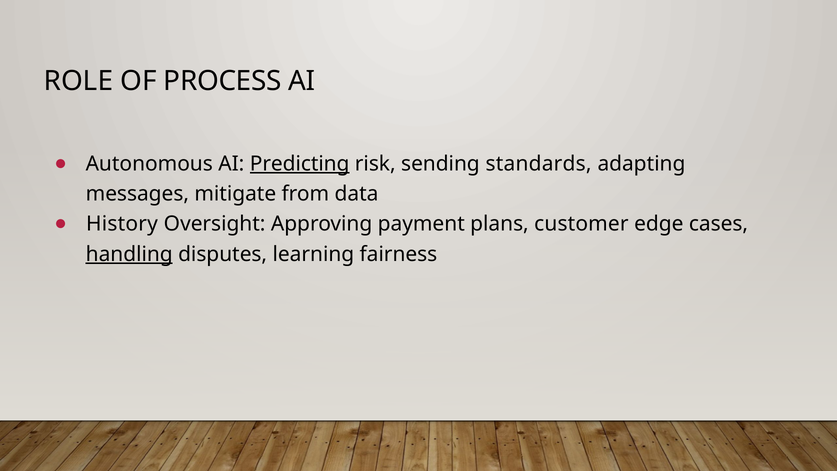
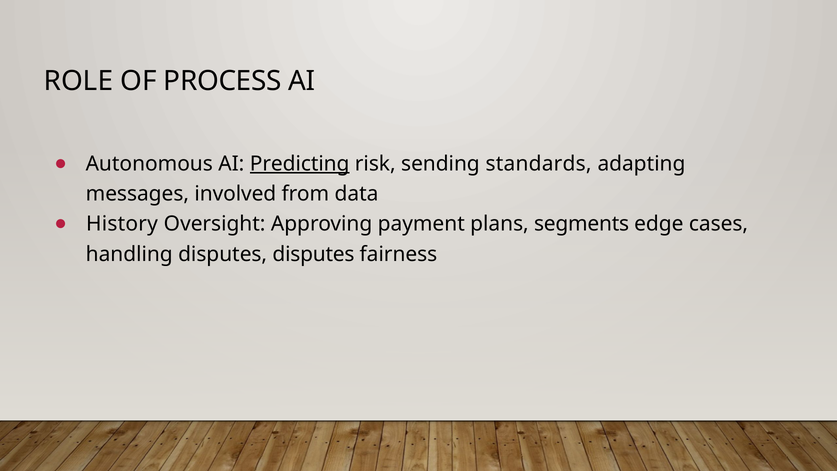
mitigate: mitigate -> involved
customer: customer -> segments
handling underline: present -> none
disputes learning: learning -> disputes
